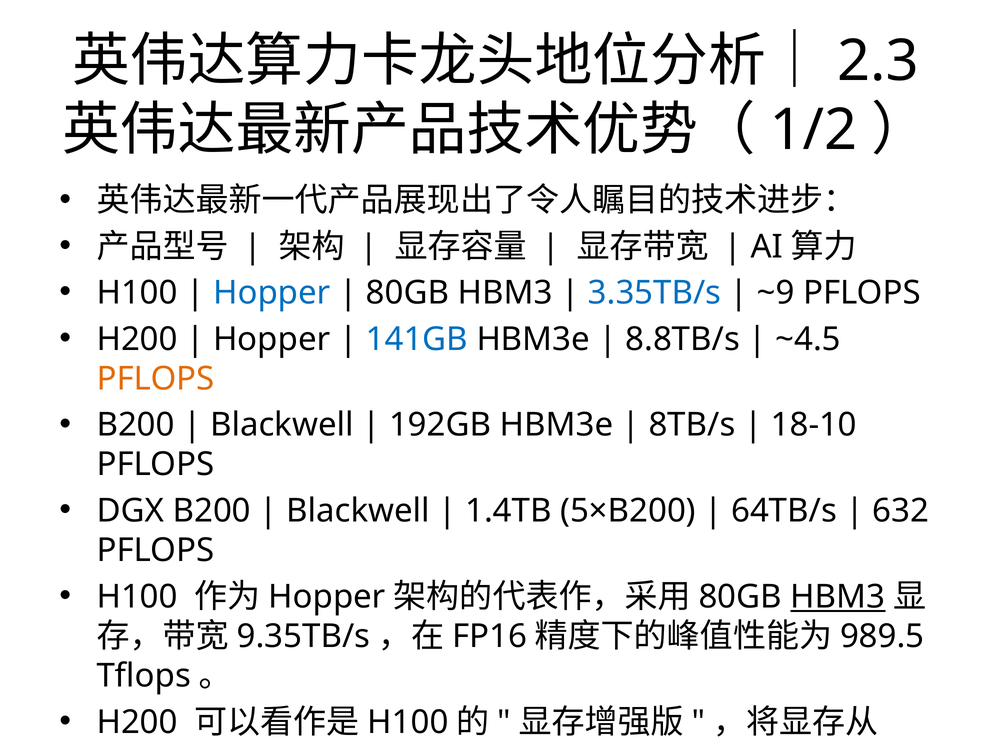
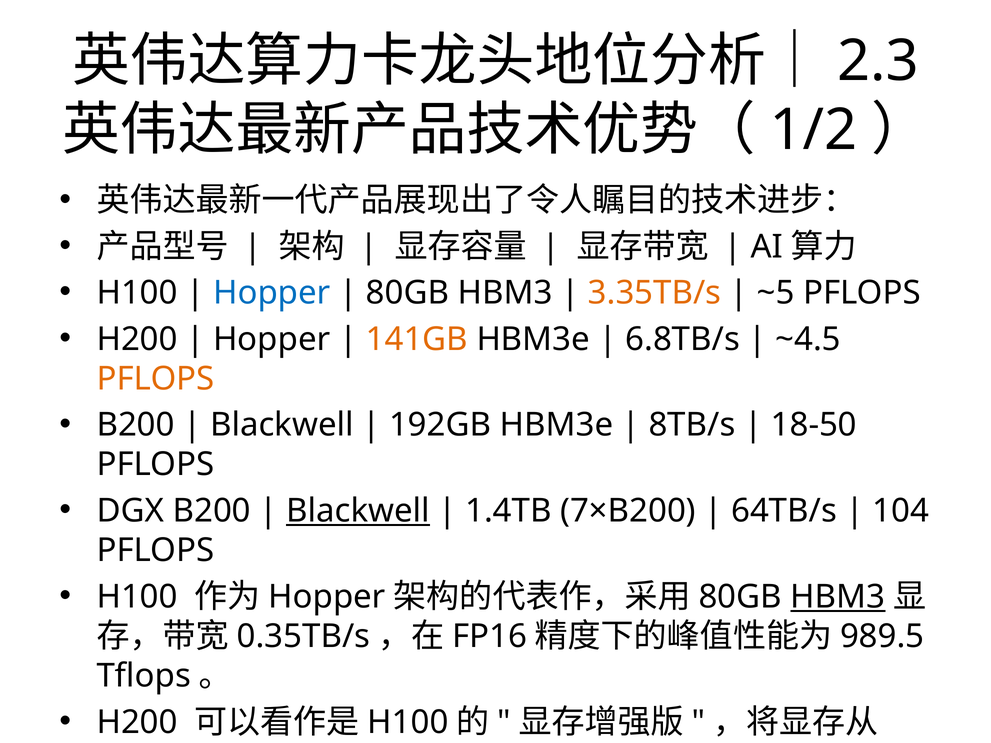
3.35TB/s colour: blue -> orange
~9: ~9 -> ~5
141GB at (417, 339) colour: blue -> orange
8.8TB/s: 8.8TB/s -> 6.8TB/s
18-10: 18-10 -> 18-50
Blackwell at (358, 511) underline: none -> present
5×B200: 5×B200 -> 7×B200
632: 632 -> 104
9.35TB/s: 9.35TB/s -> 0.35TB/s
